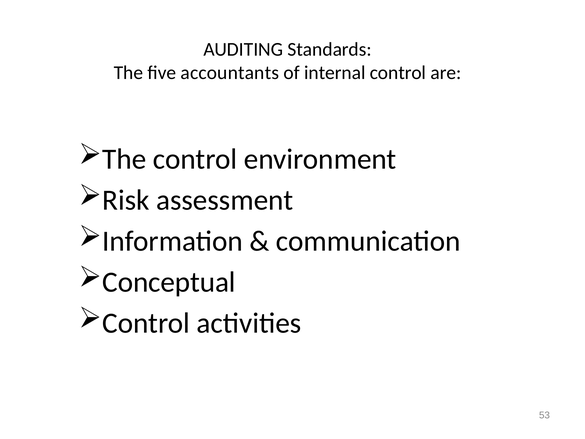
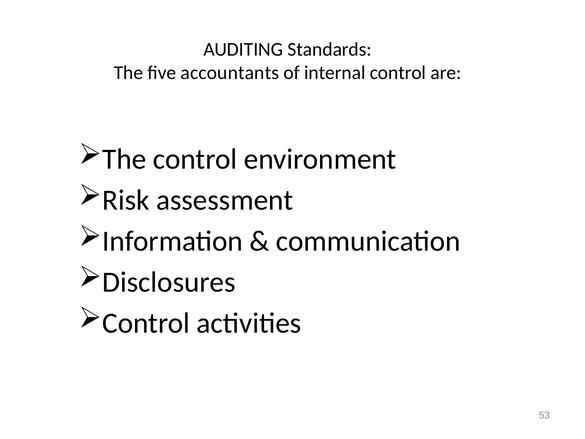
Conceptual: Conceptual -> Disclosures
